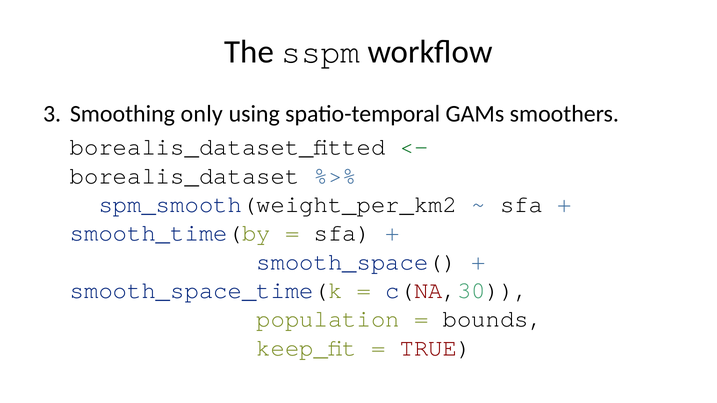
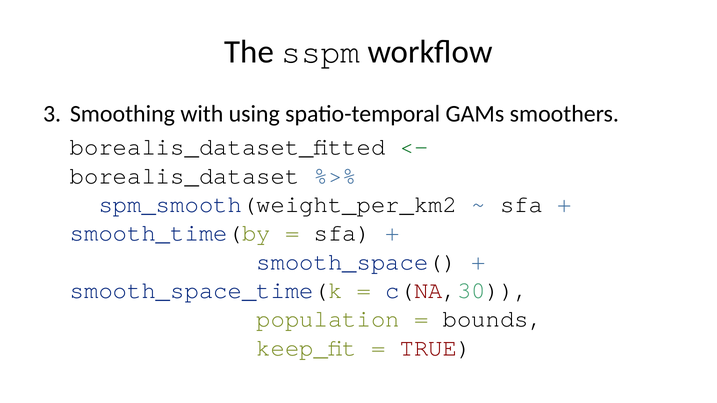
only: only -> with
